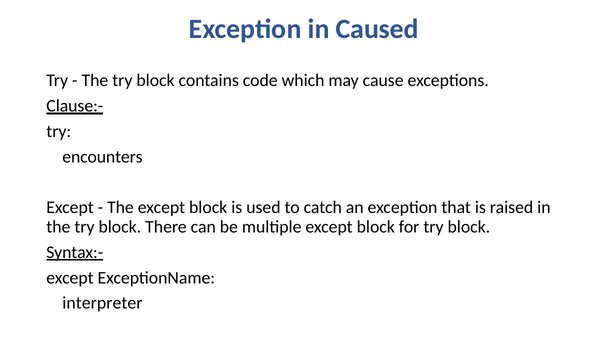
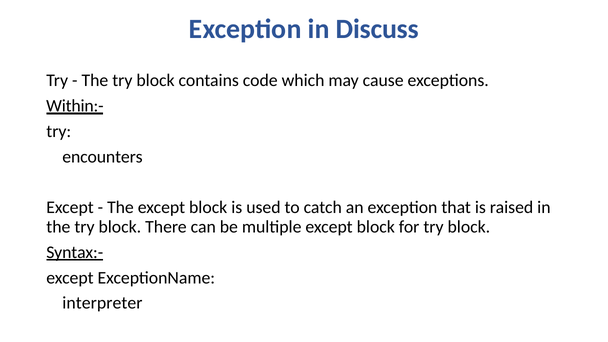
Caused: Caused -> Discuss
Clause:-: Clause:- -> Within:-
